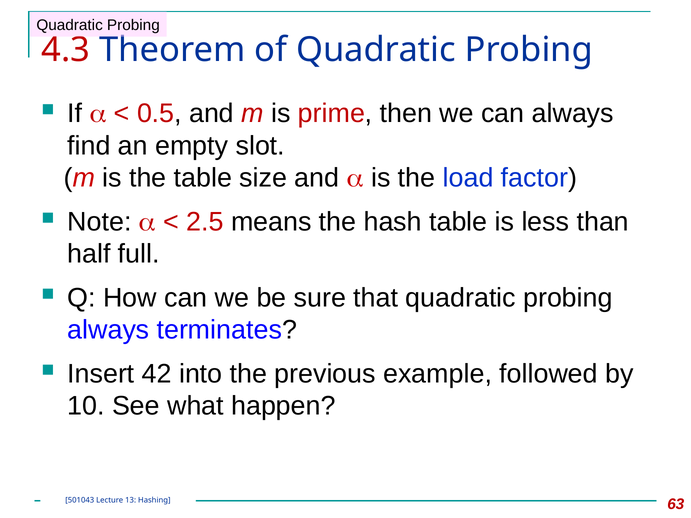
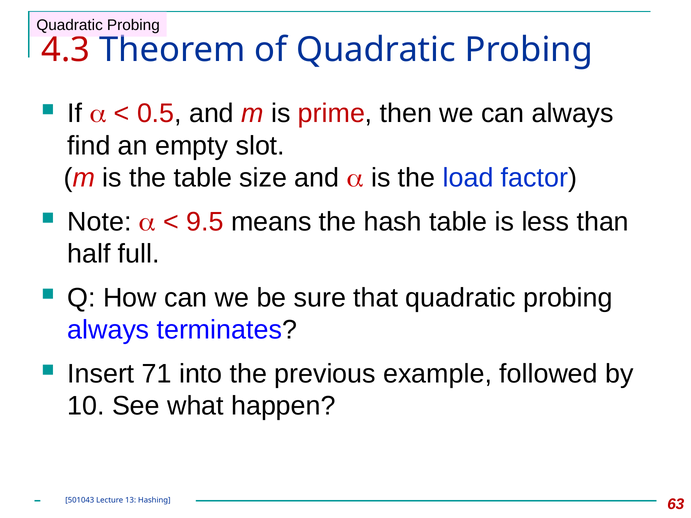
2.5: 2.5 -> 9.5
42: 42 -> 71
